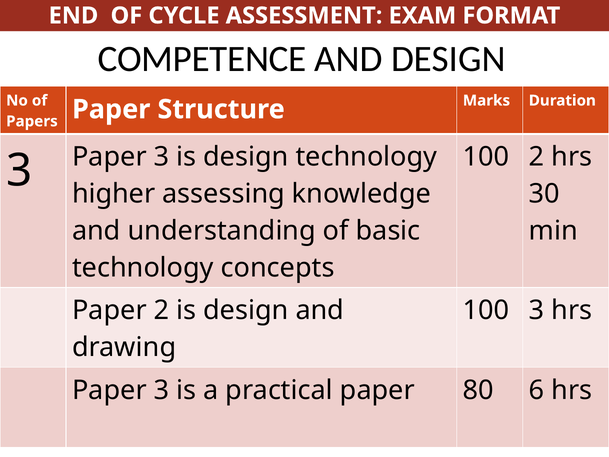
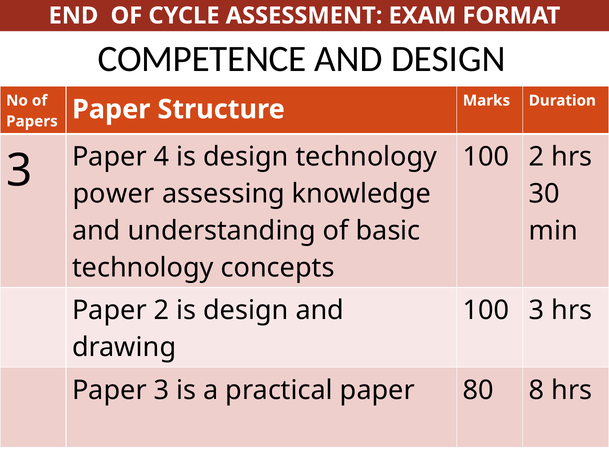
3 Paper 3: 3 -> 4
higher: higher -> power
6: 6 -> 8
